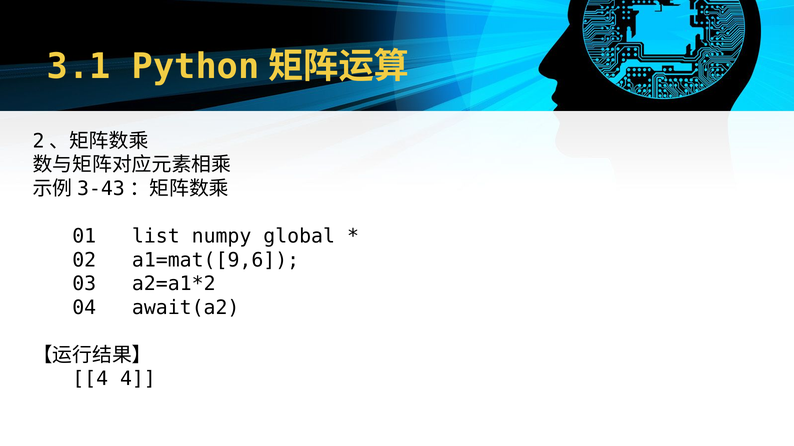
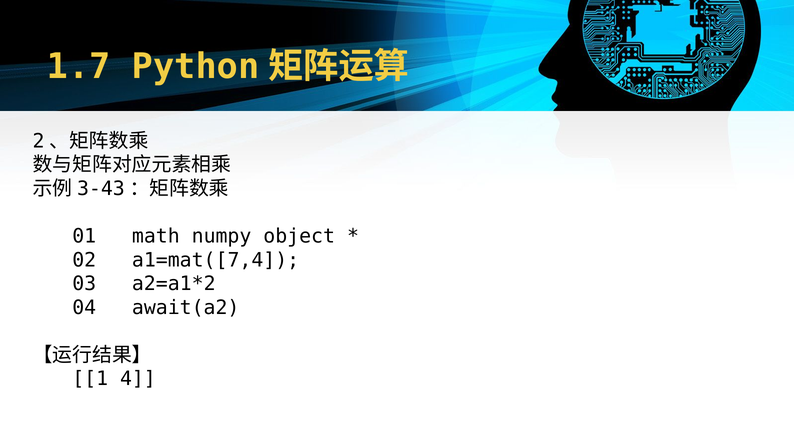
3.1: 3.1 -> 1.7
list: list -> math
global: global -> object
a1=mat([9,6: a1=mat([9,6 -> a1=mat([7,4
4 at (90, 379): 4 -> 1
